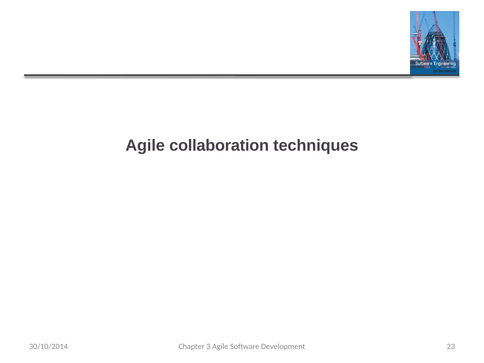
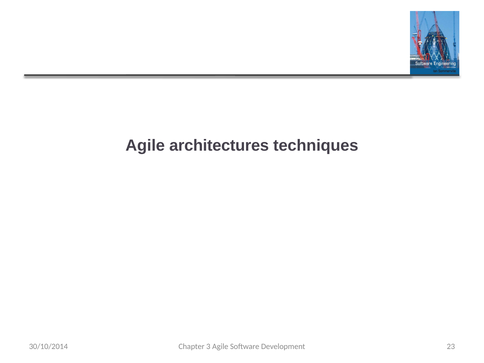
collaboration: collaboration -> architectures
